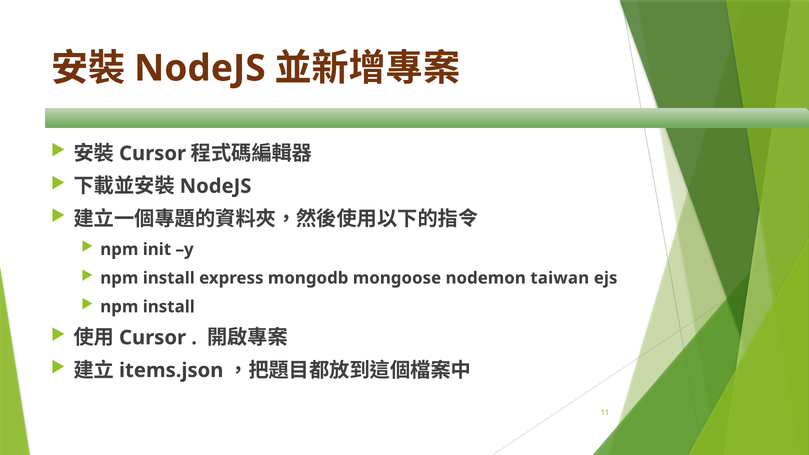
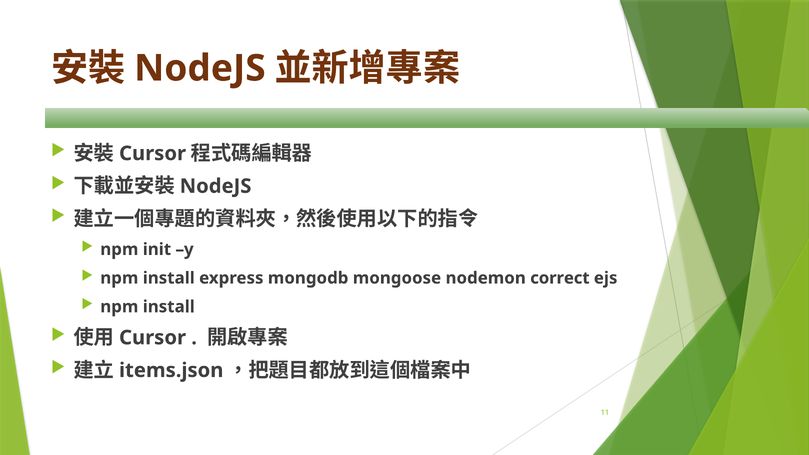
taiwan: taiwan -> correct
